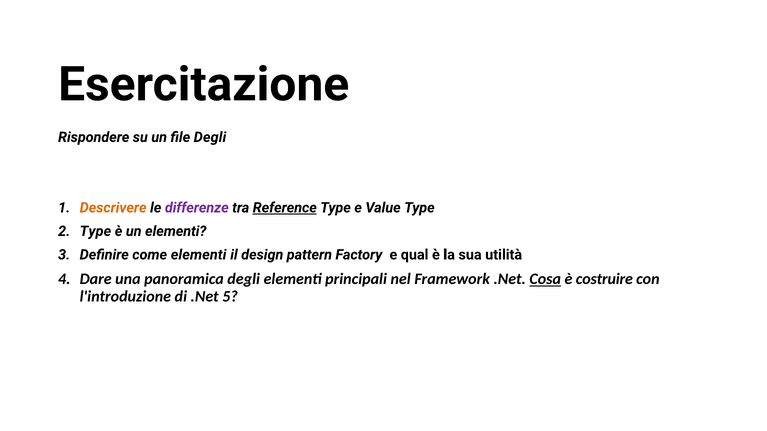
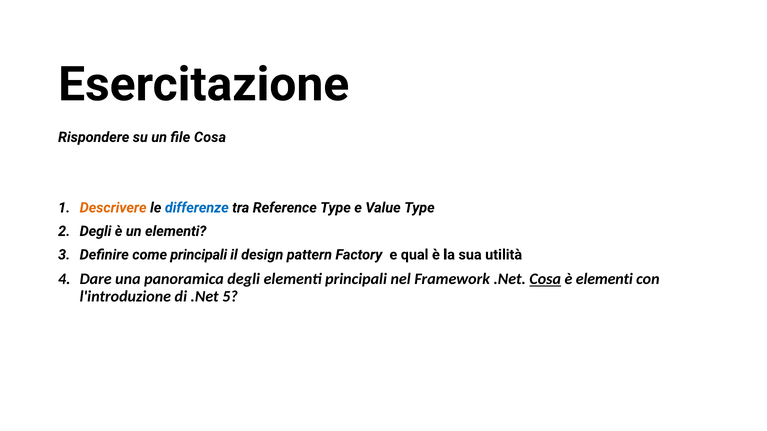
file Degli: Degli -> Cosa
differenze colour: purple -> blue
Reference underline: present -> none
Type at (95, 231): Type -> Degli
come elementi: elementi -> principali
è costruire: costruire -> elementi
